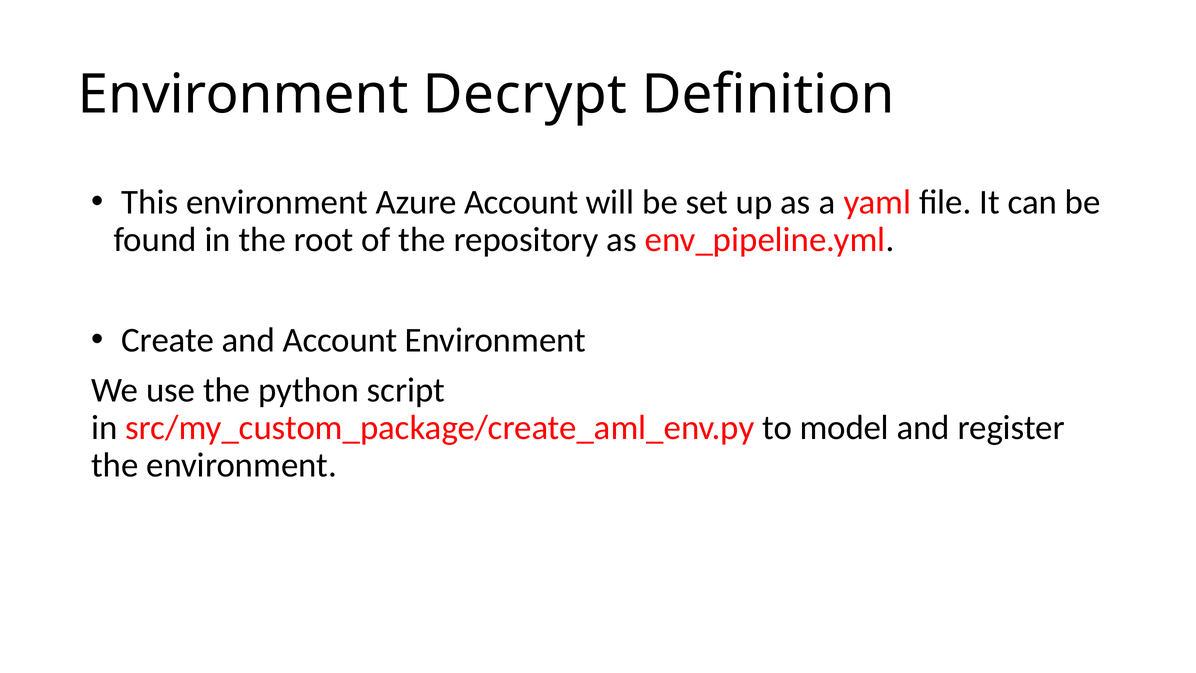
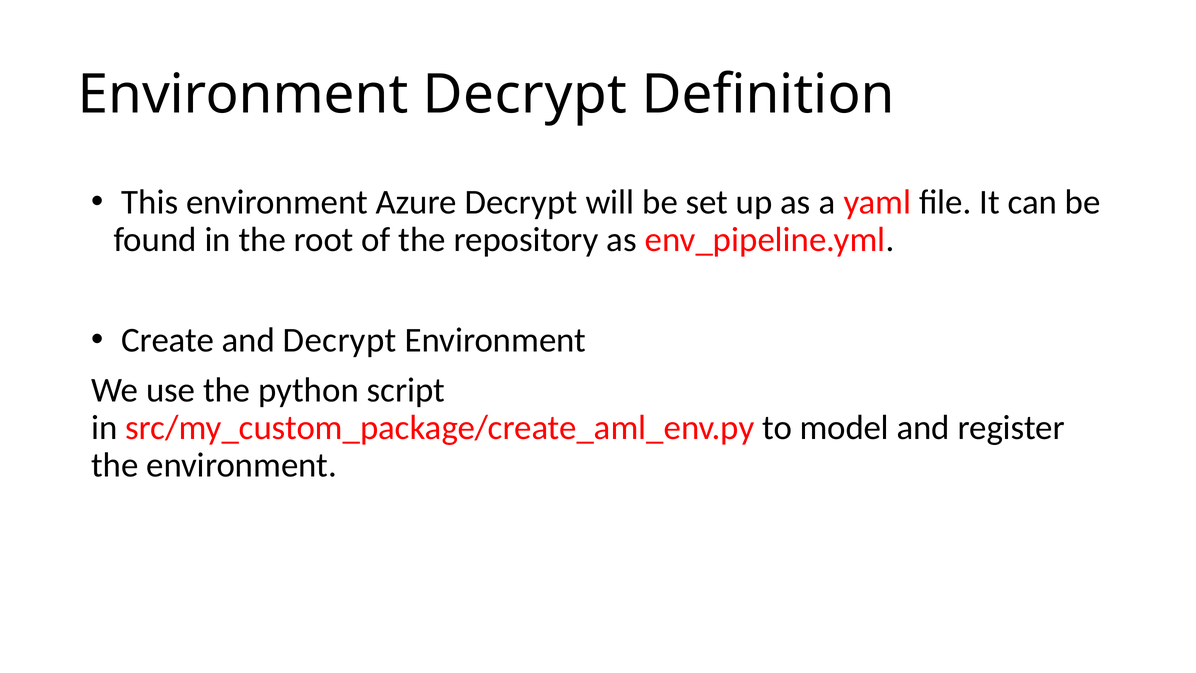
Azure Account: Account -> Decrypt
and Account: Account -> Decrypt
